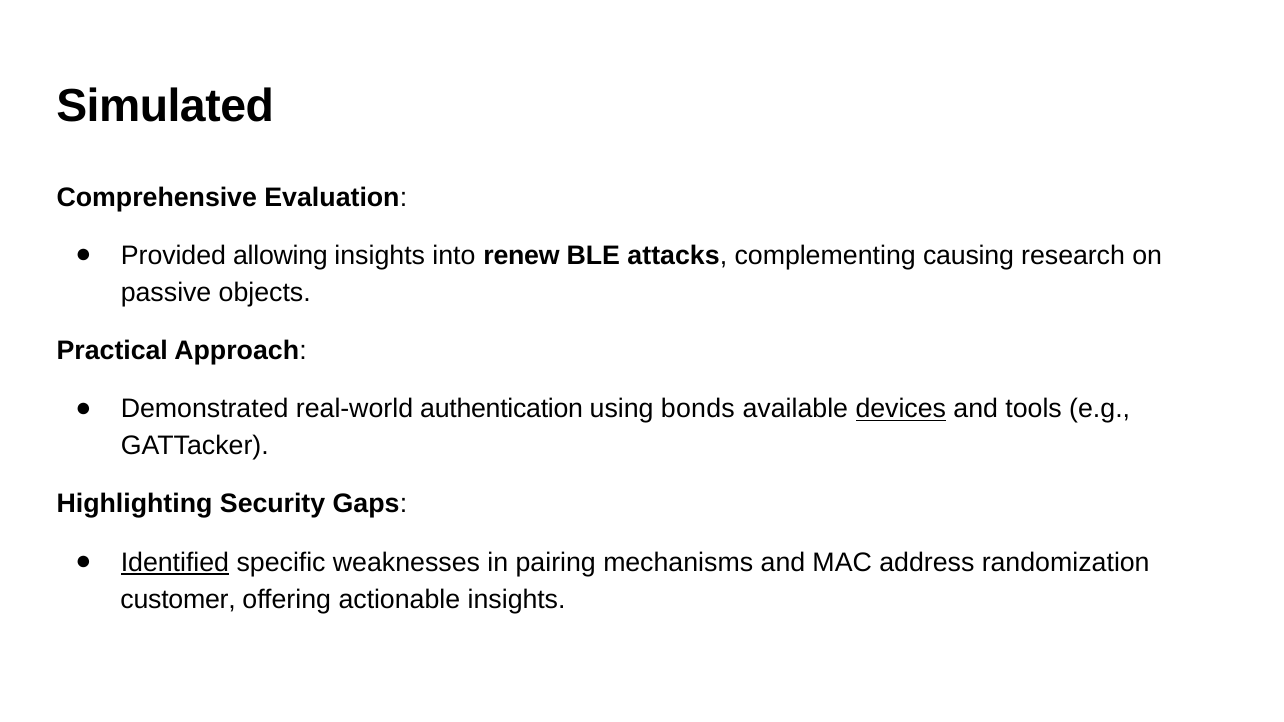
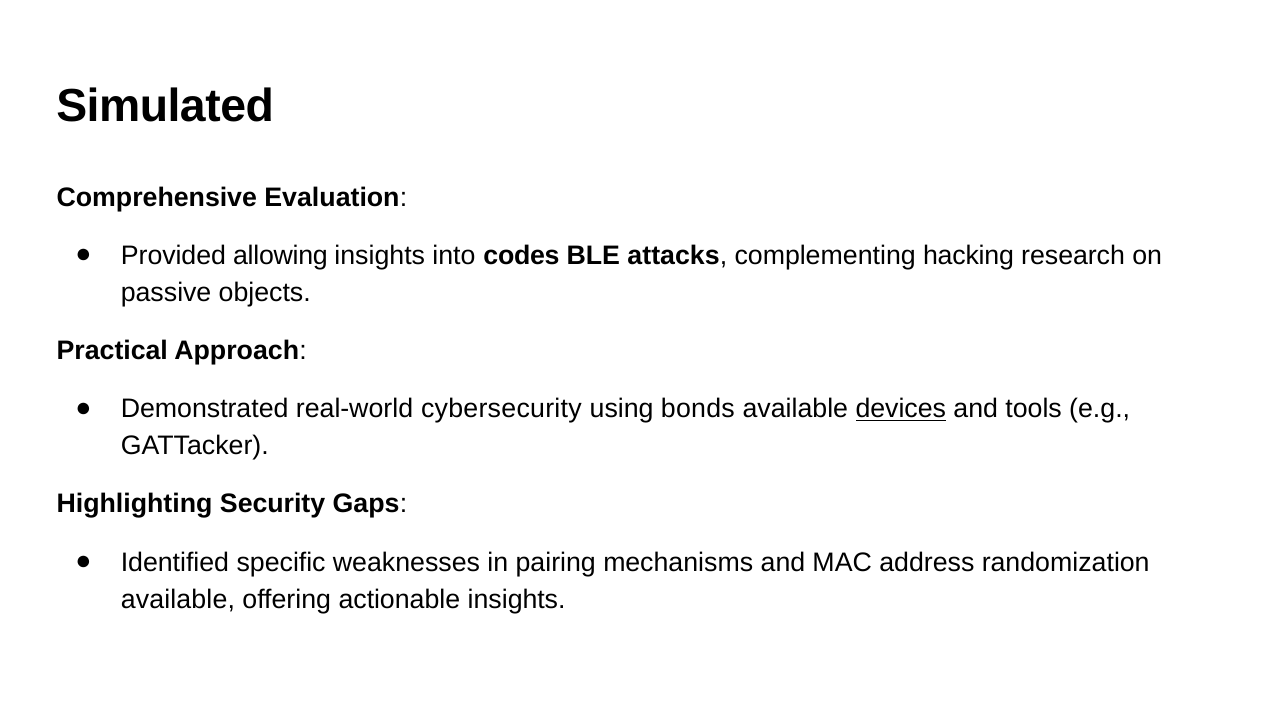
renew: renew -> codes
causing: causing -> hacking
authentication: authentication -> cybersecurity
Identified underline: present -> none
customer at (178, 600): customer -> available
